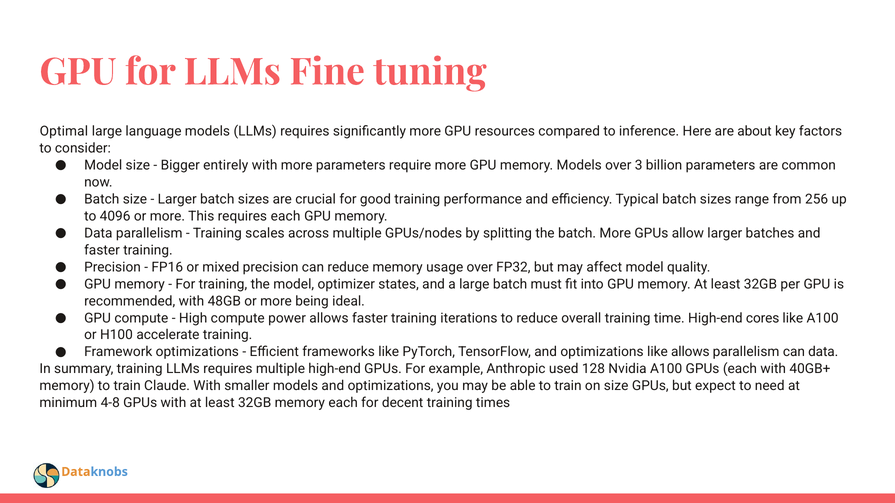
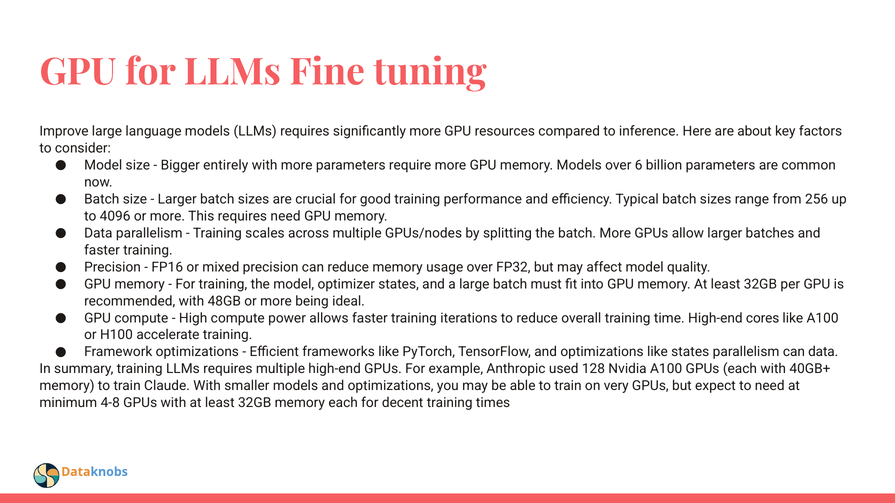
Optimal: Optimal -> Improve
3: 3 -> 6
requires each: each -> need
like allows: allows -> states
on size: size -> very
